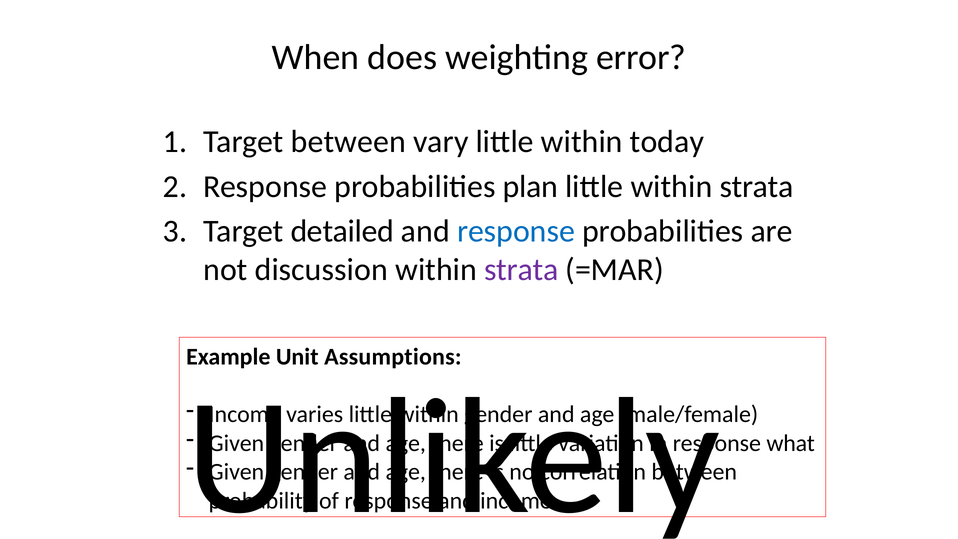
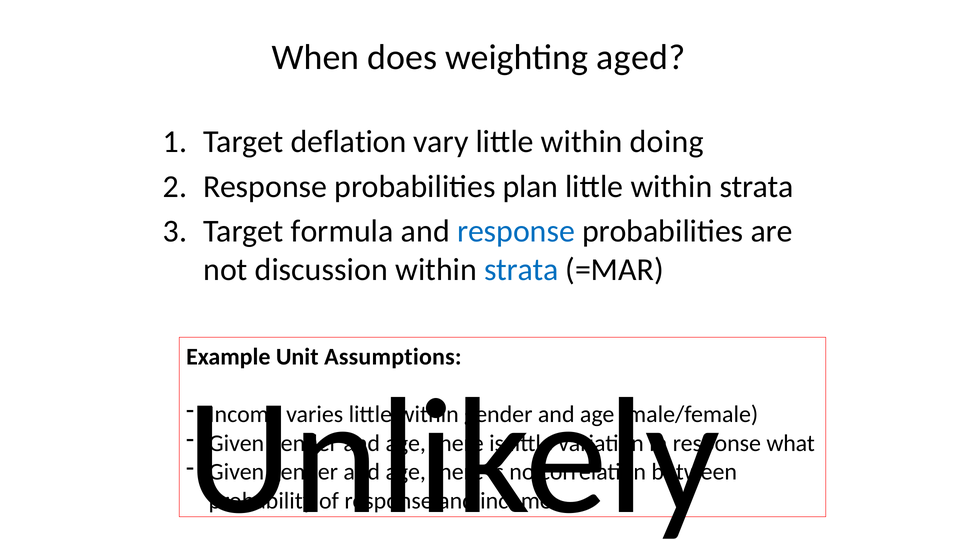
error: error -> aged
Target between: between -> deflation
today: today -> doing
detailed: detailed -> formula
strata at (521, 270) colour: purple -> blue
